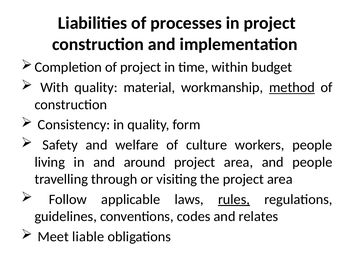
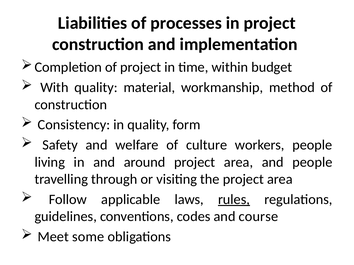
method underline: present -> none
relates: relates -> course
liable: liable -> some
